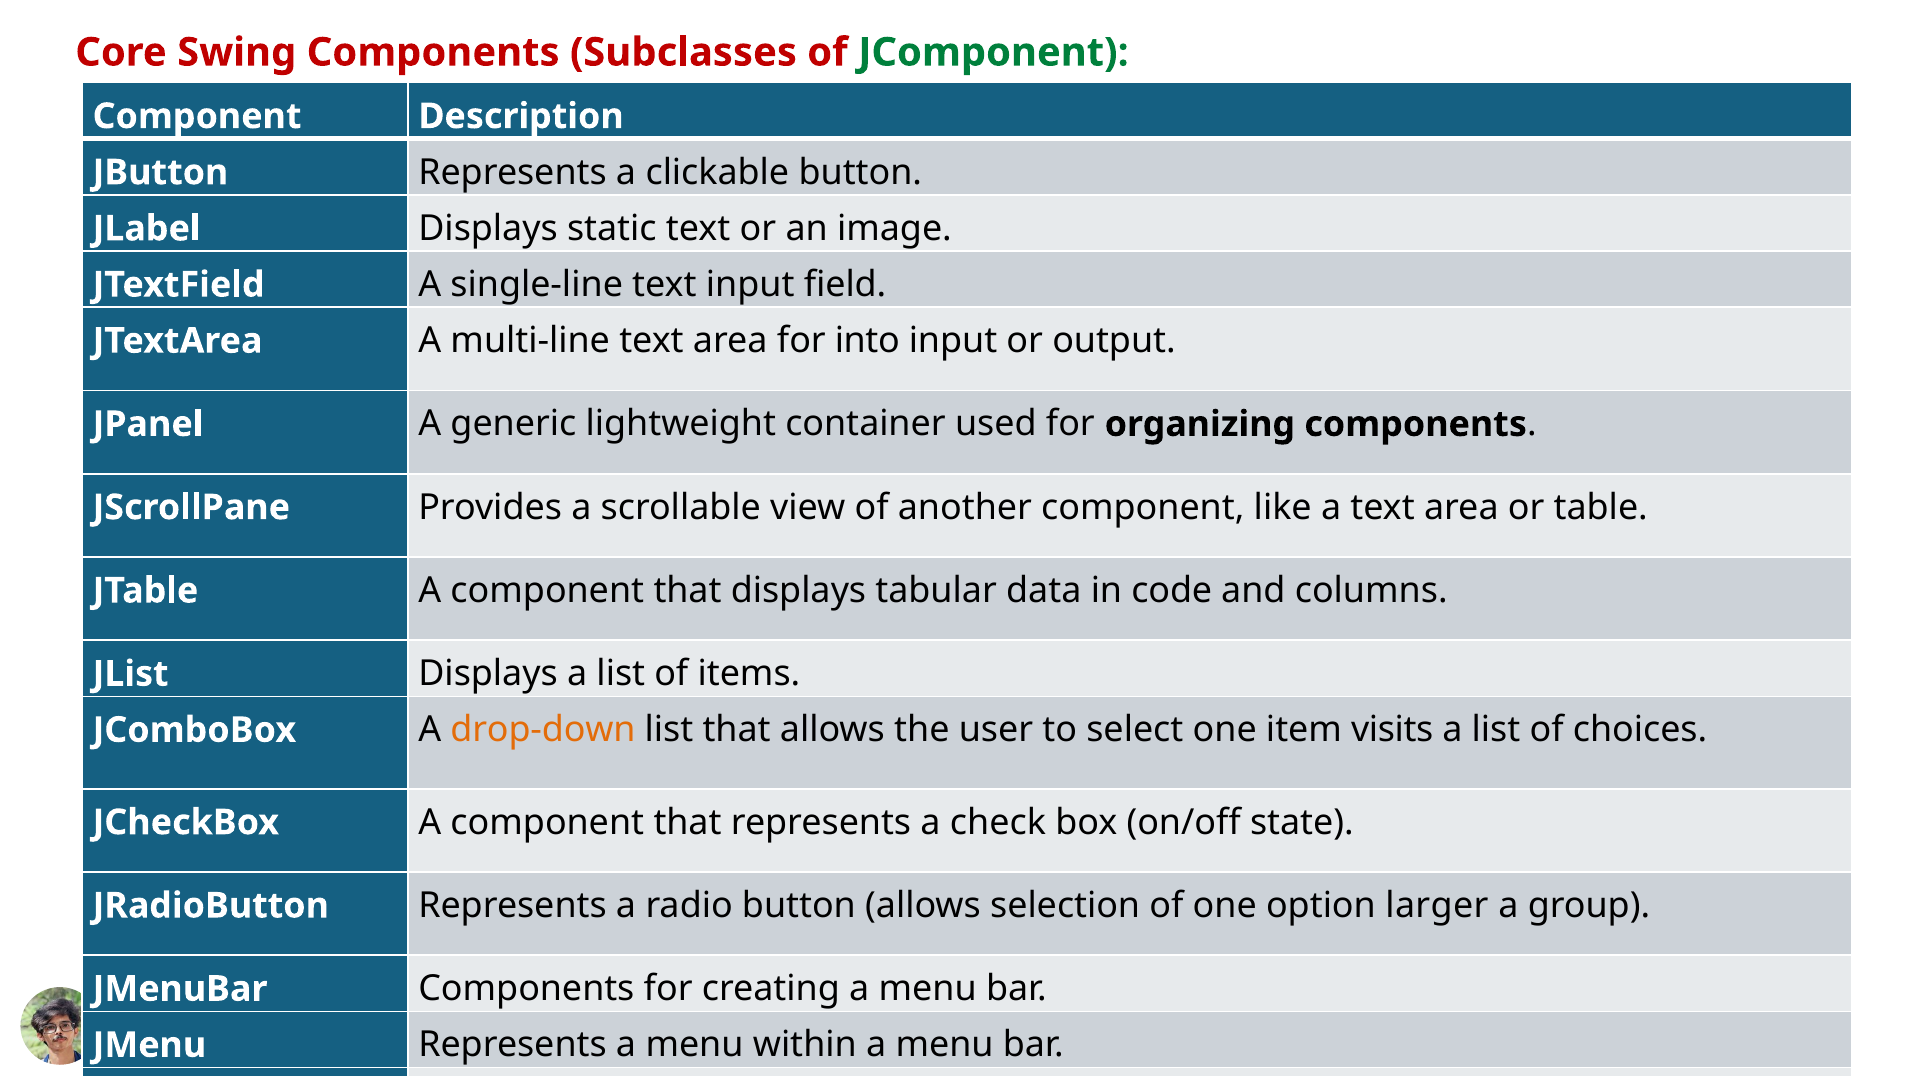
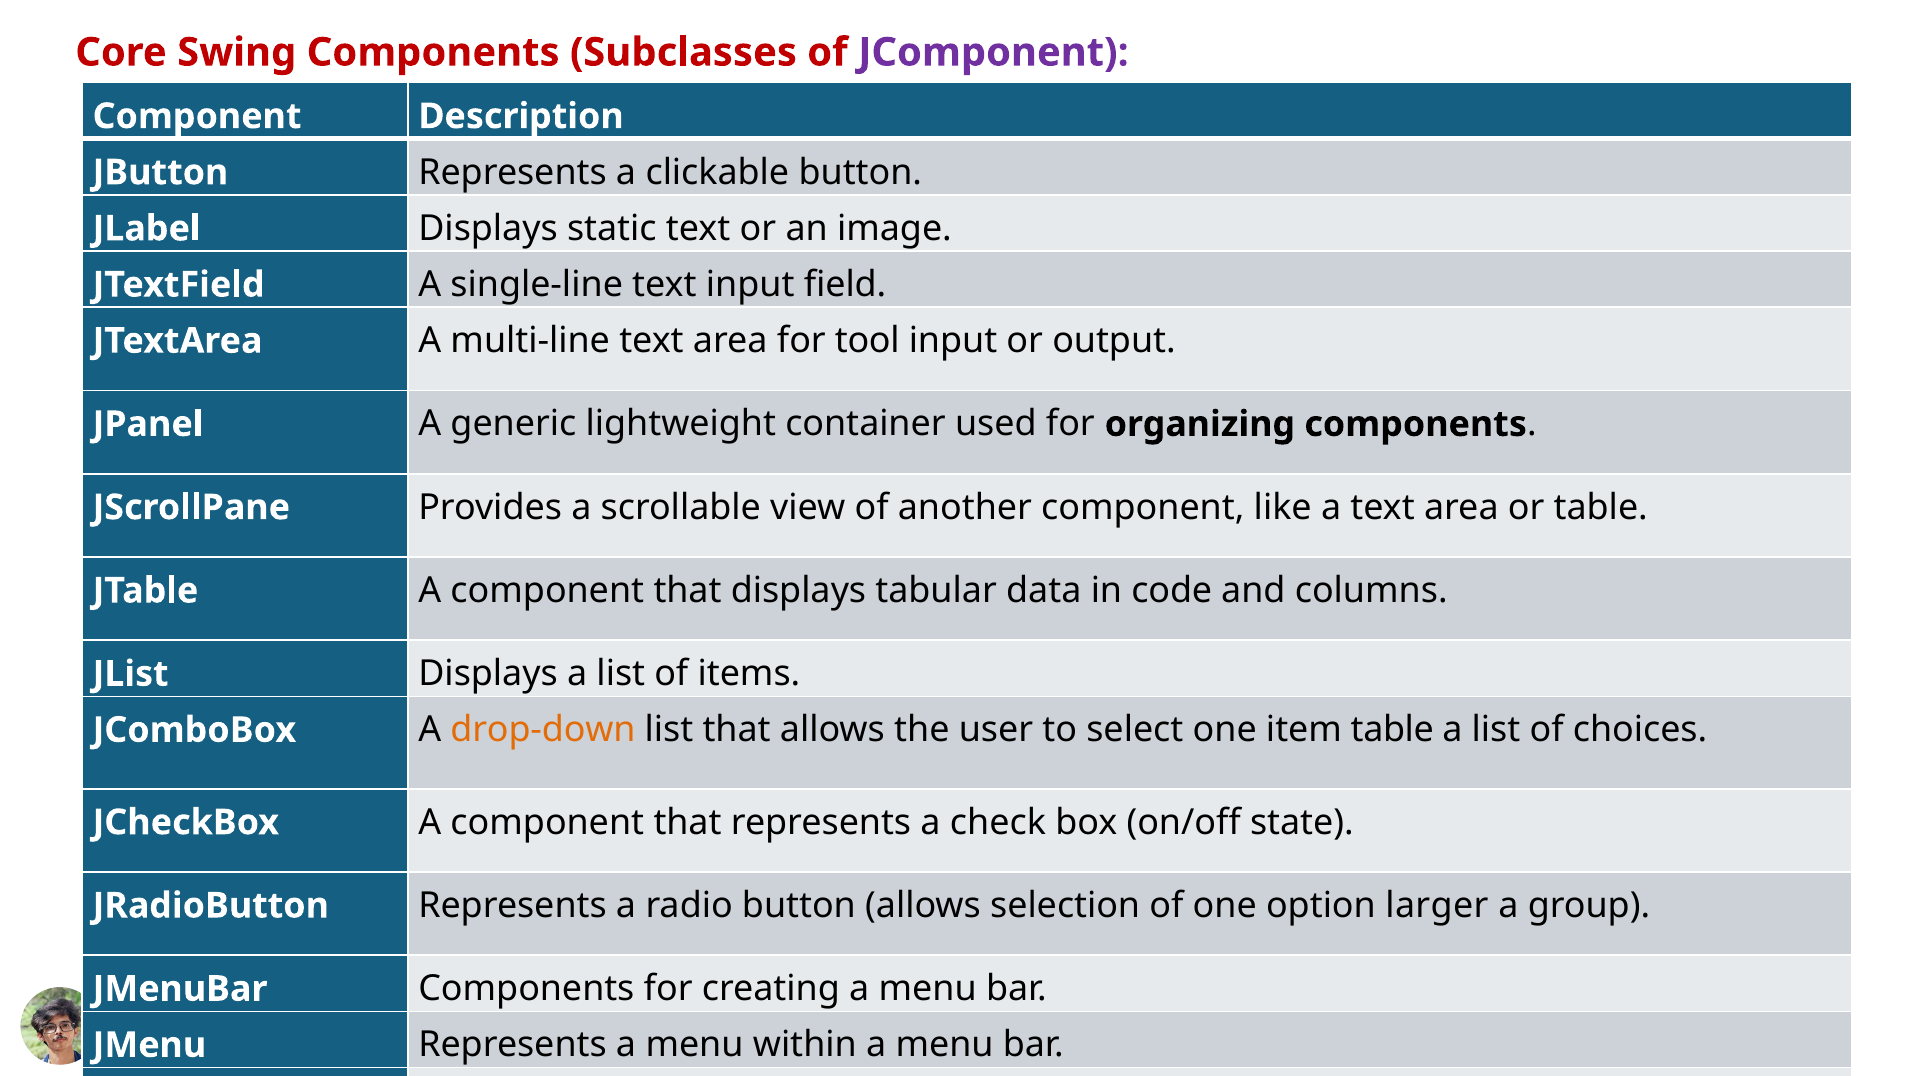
JComponent colour: green -> purple
into: into -> tool
item visits: visits -> table
